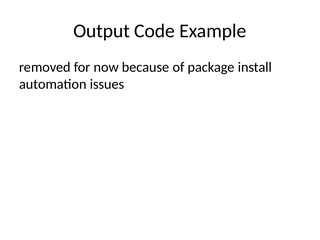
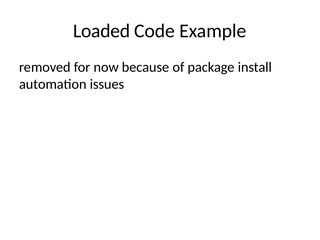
Output: Output -> Loaded
